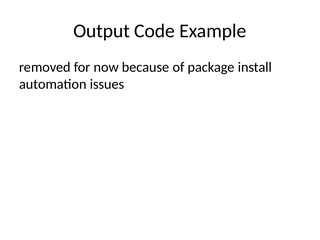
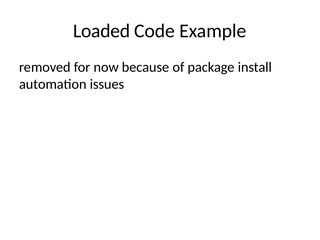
Output: Output -> Loaded
